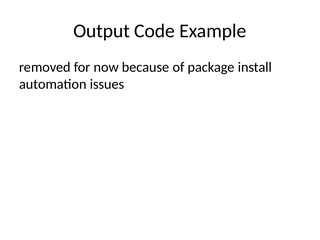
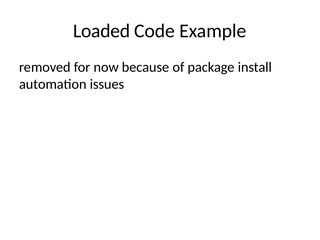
Output: Output -> Loaded
